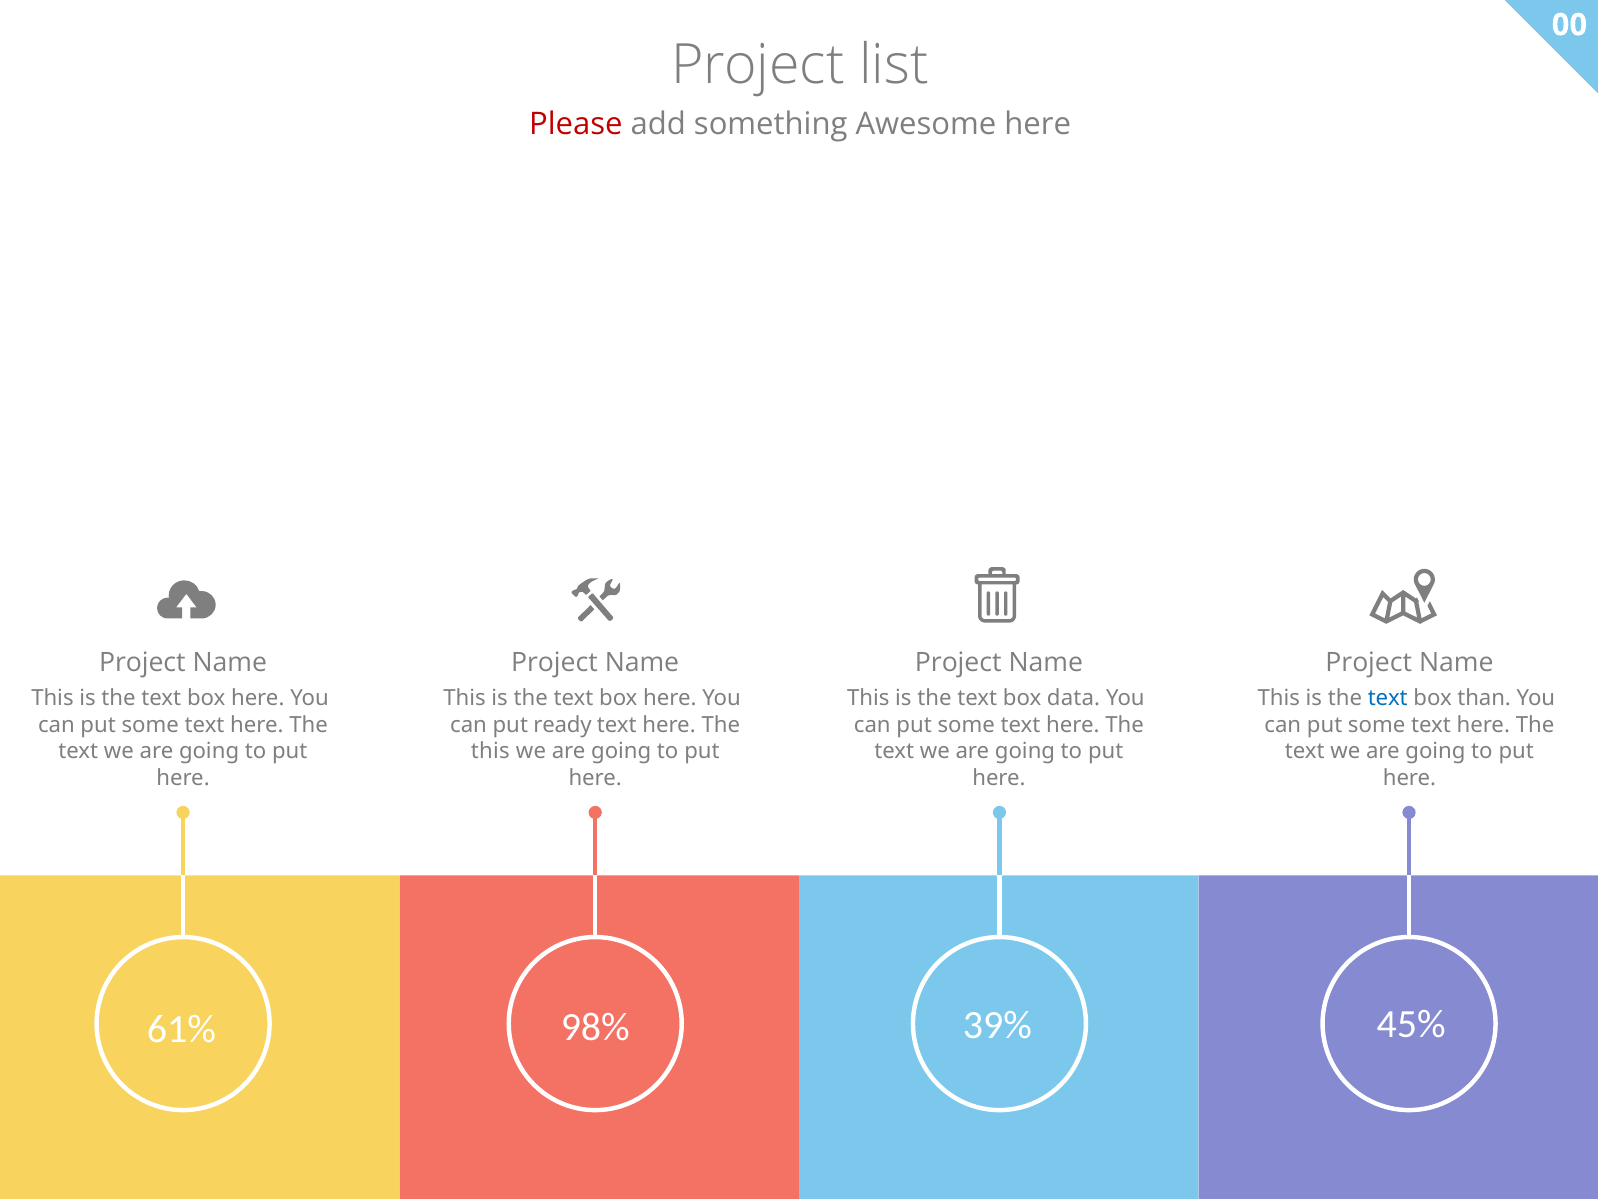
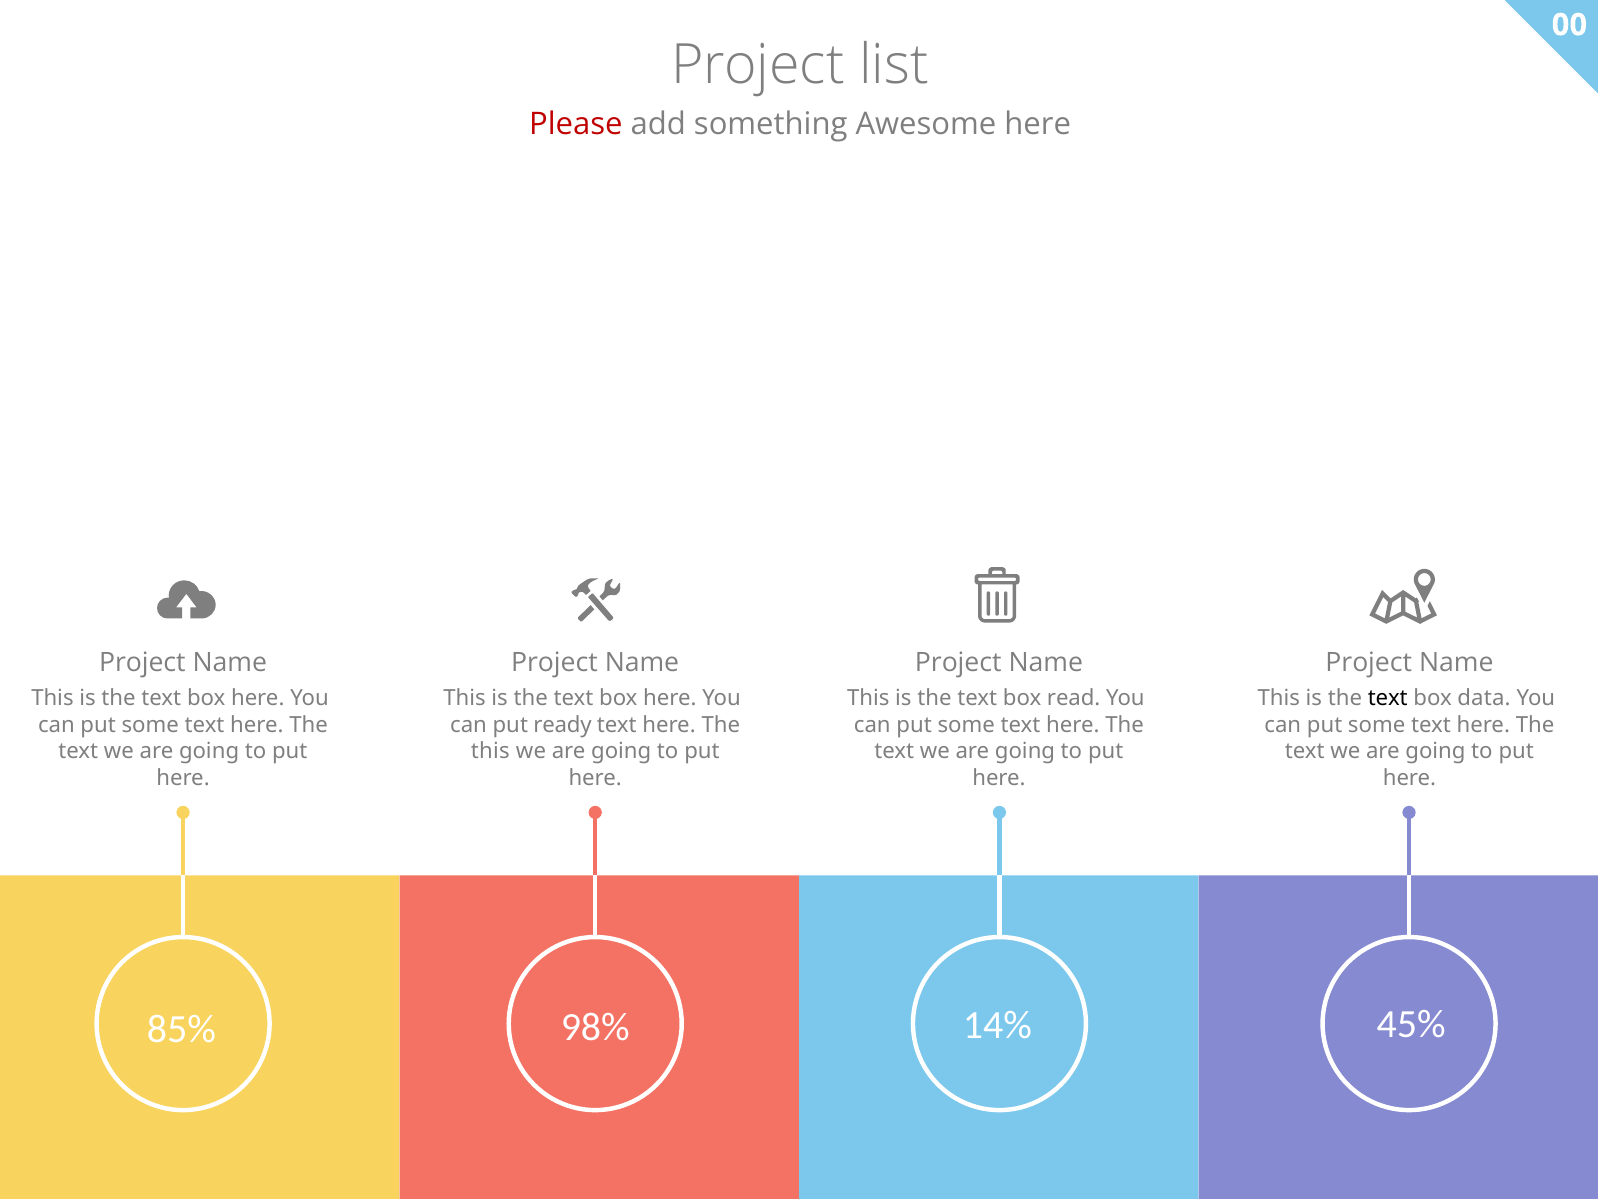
data: data -> read
text at (1388, 698) colour: blue -> black
than: than -> data
61%: 61% -> 85%
39%: 39% -> 14%
